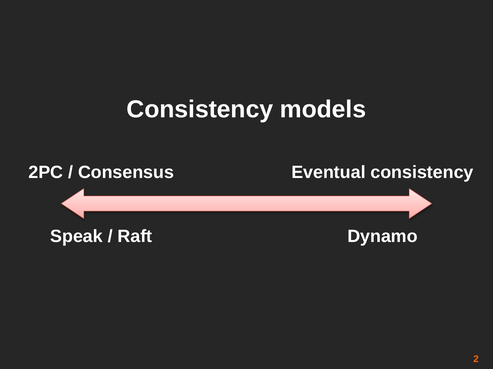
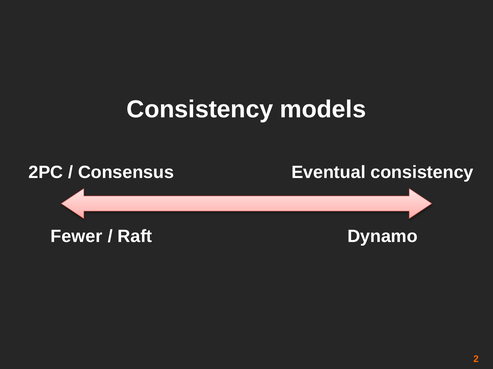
Speak: Speak -> Fewer
